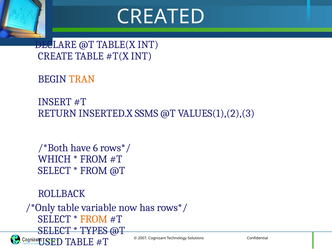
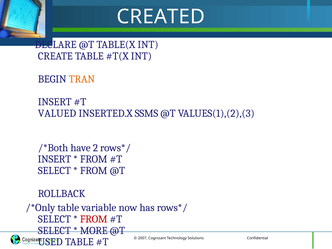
RETURN: RETURN -> VALUED
6: 6 -> 2
WHICH at (54, 159): WHICH -> INSERT
FROM at (94, 219) colour: orange -> red
TYPES: TYPES -> MORE
